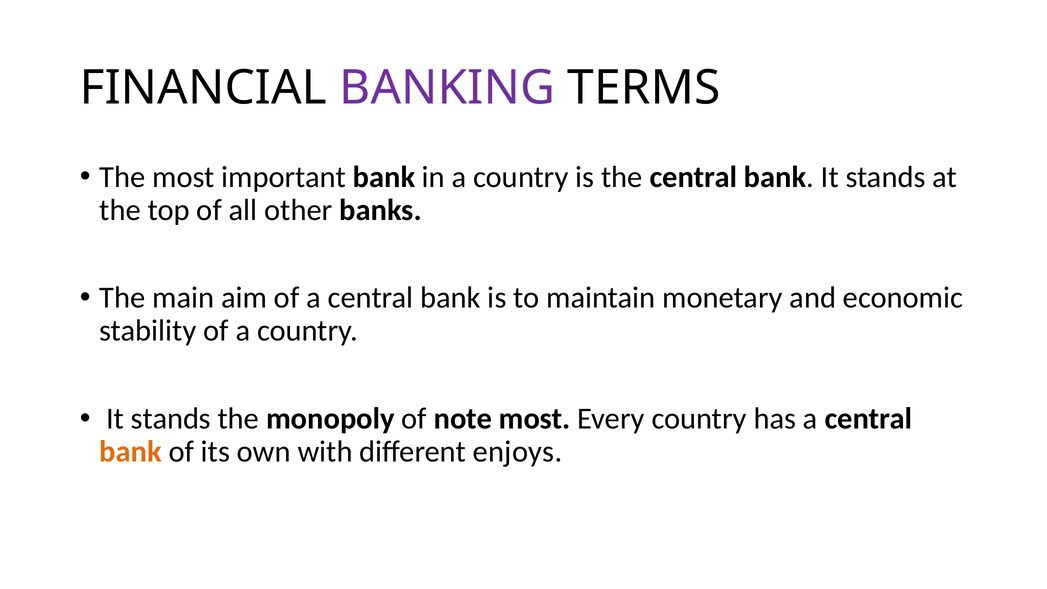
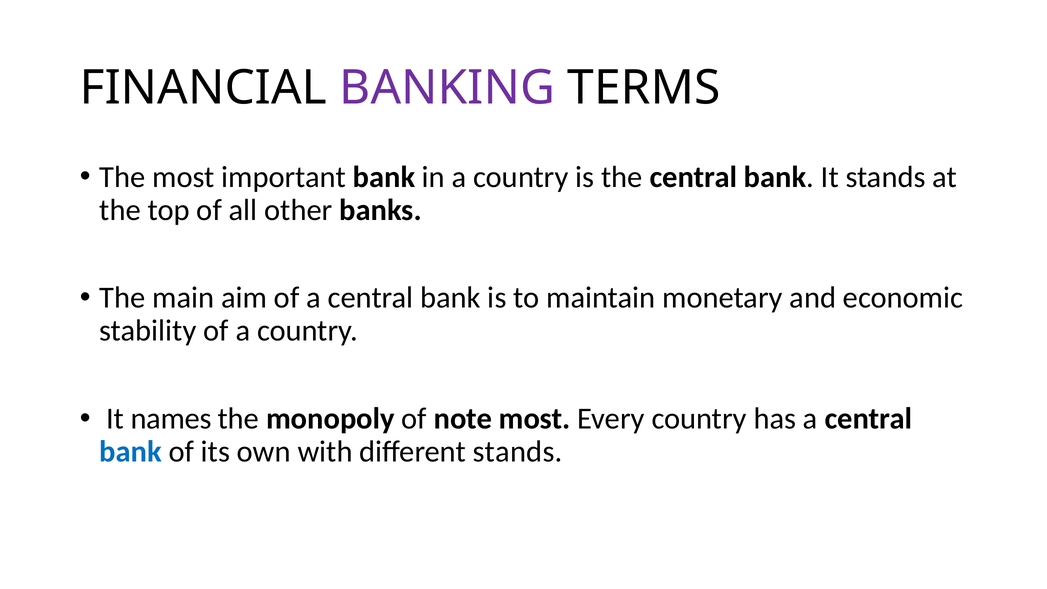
stands at (171, 419): stands -> names
bank at (131, 452) colour: orange -> blue
different enjoys: enjoys -> stands
